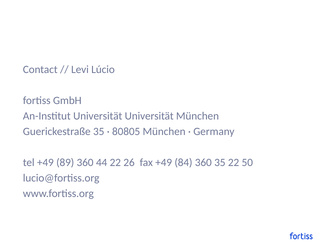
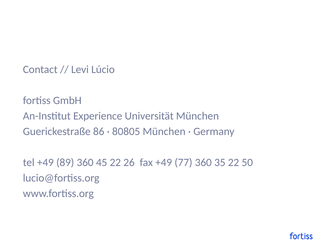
An-Institut Universität: Universität -> Experience
Guerickestraße 35: 35 -> 86
44: 44 -> 45
84: 84 -> 77
